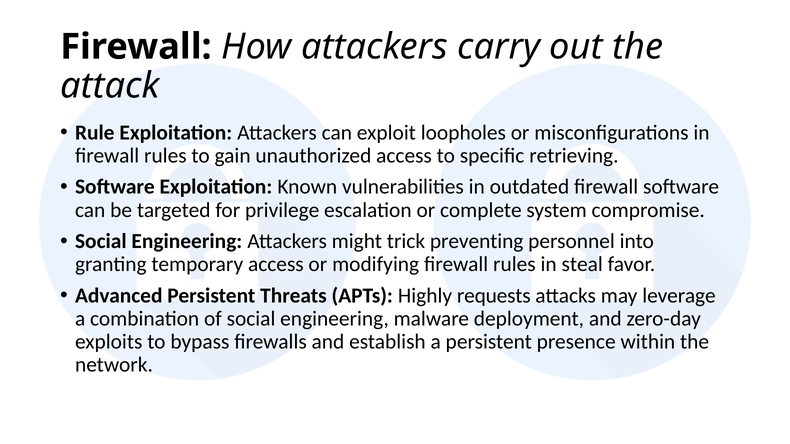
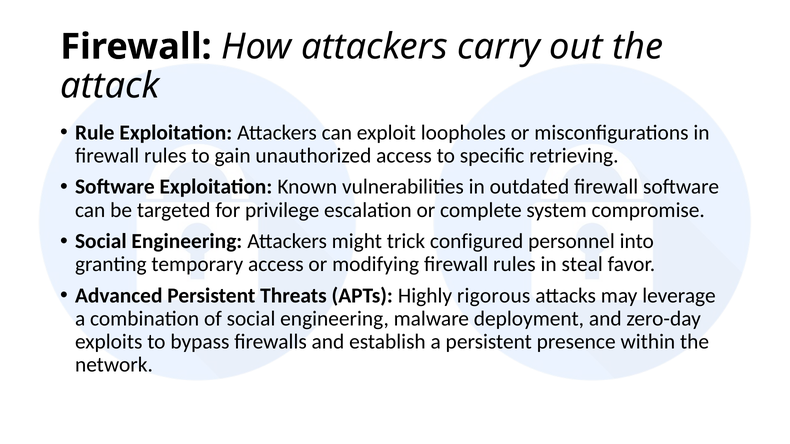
preventing: preventing -> configured
requests: requests -> rigorous
